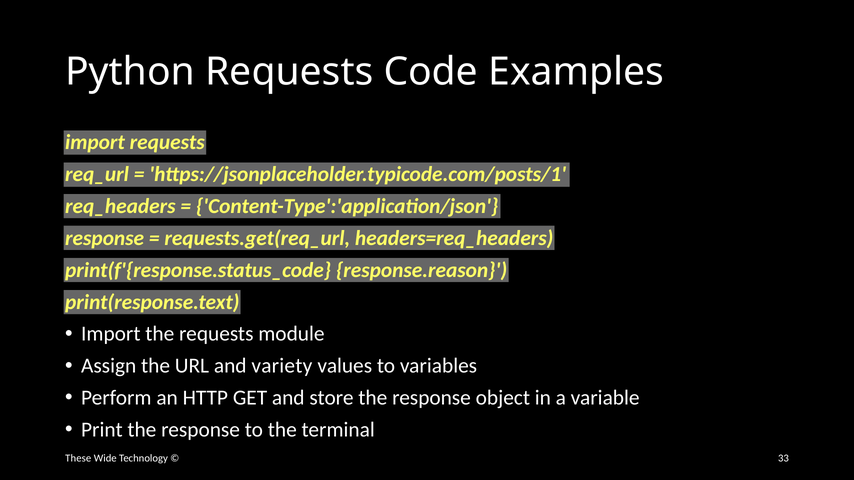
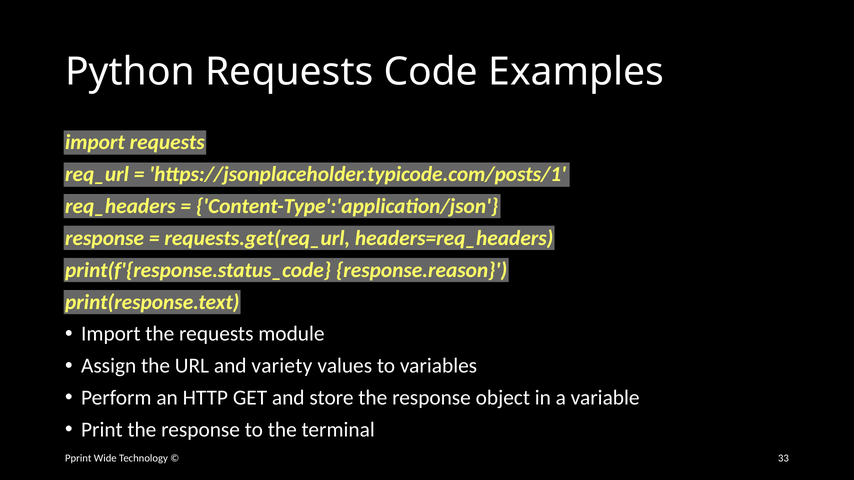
These: These -> Pprint
